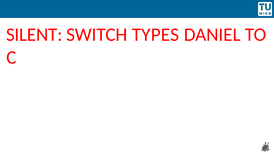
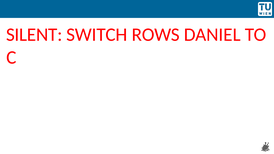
TYPES: TYPES -> ROWS
